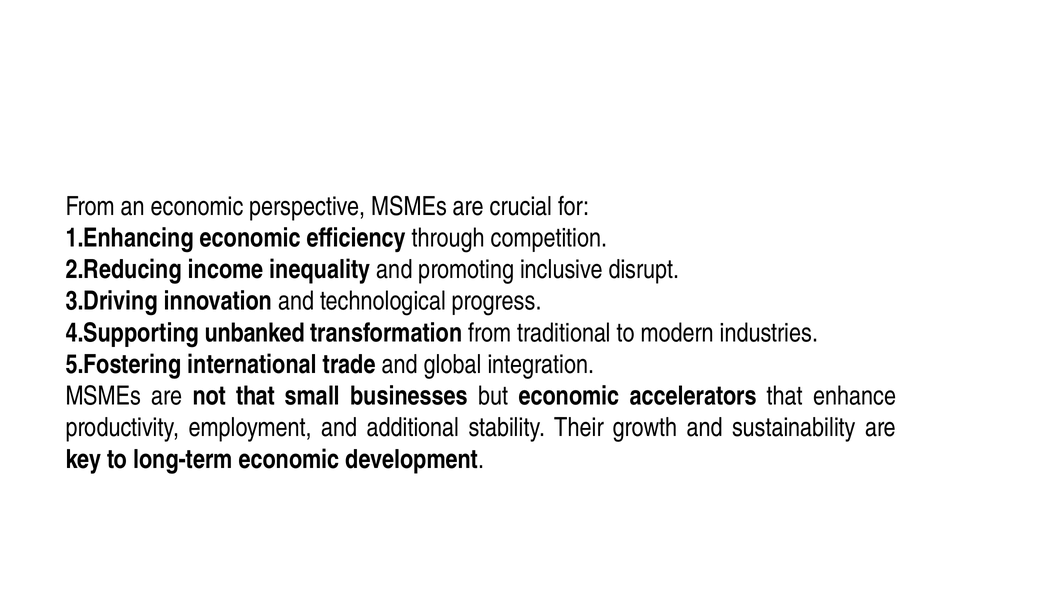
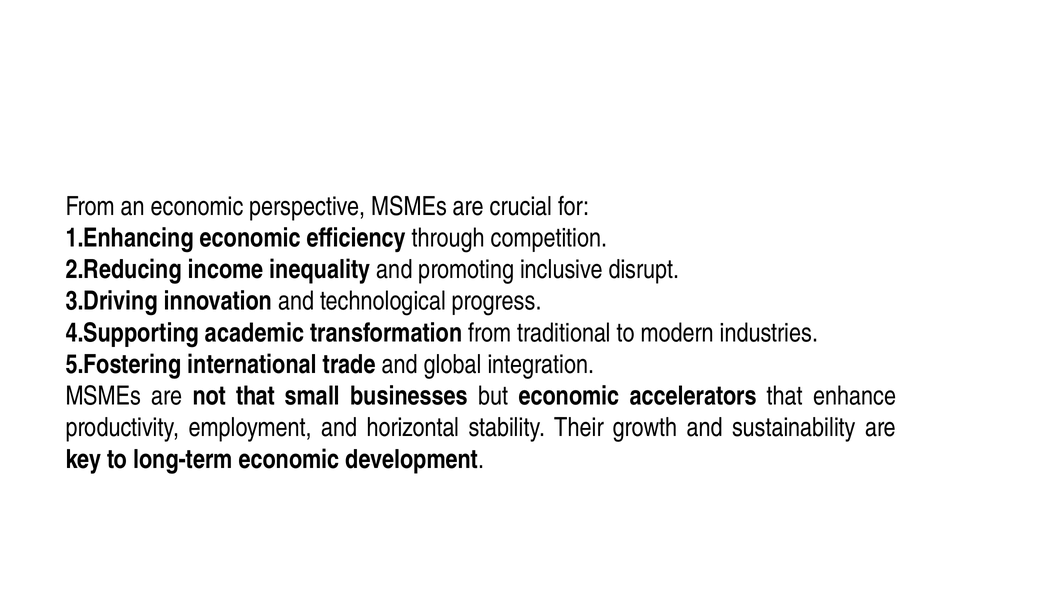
unbanked: unbanked -> academic
additional: additional -> horizontal
